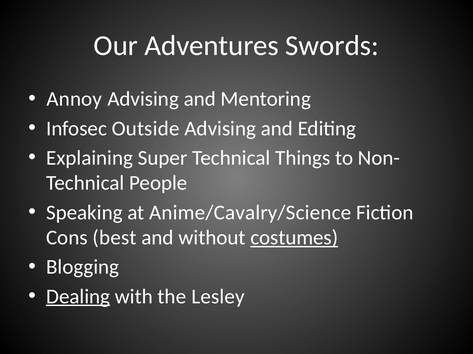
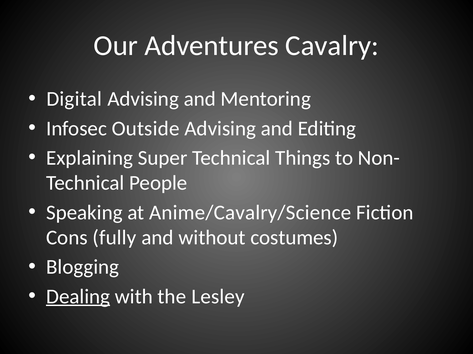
Swords: Swords -> Cavalry
Annoy: Annoy -> Digital
best: best -> fully
costumes underline: present -> none
